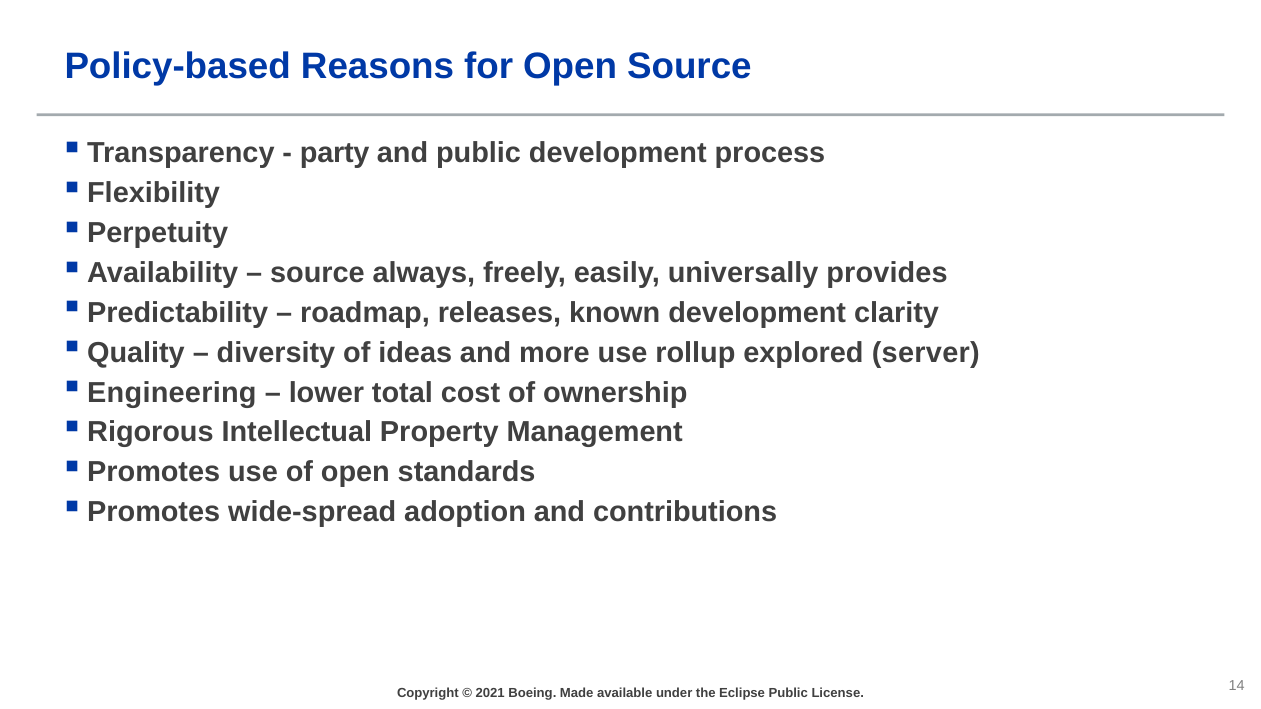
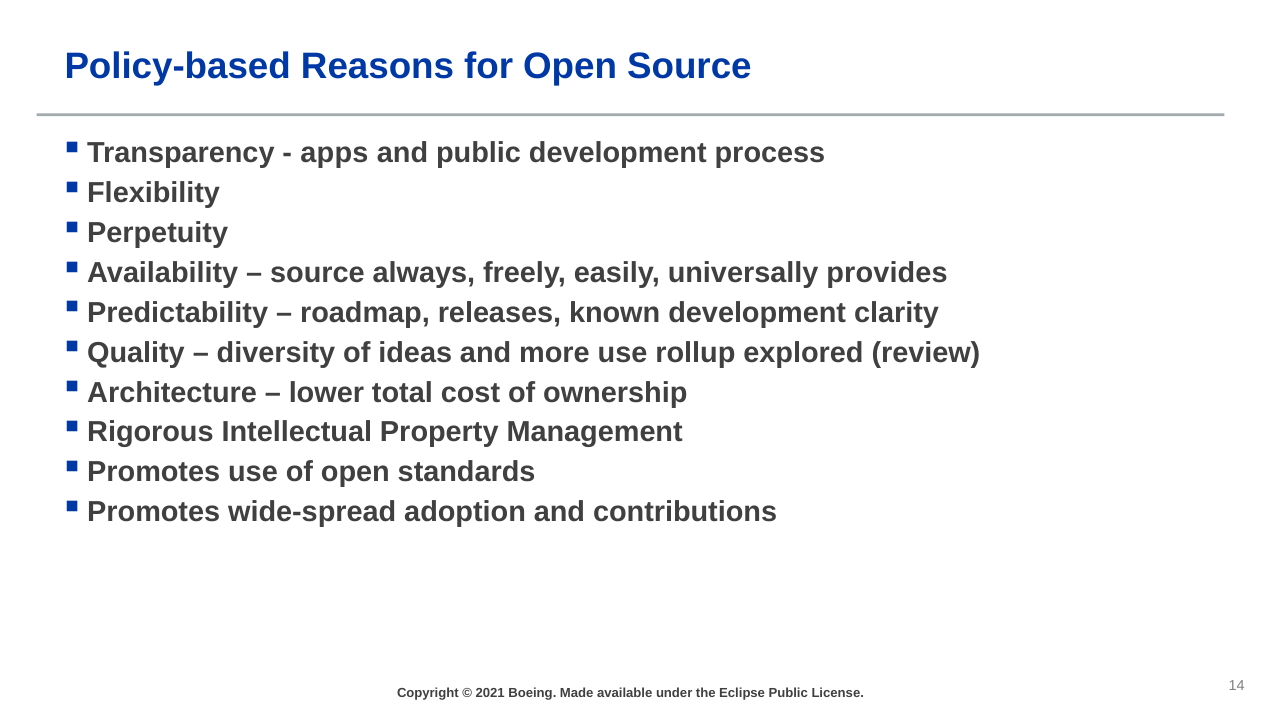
party: party -> apps
server: server -> review
Engineering: Engineering -> Architecture
